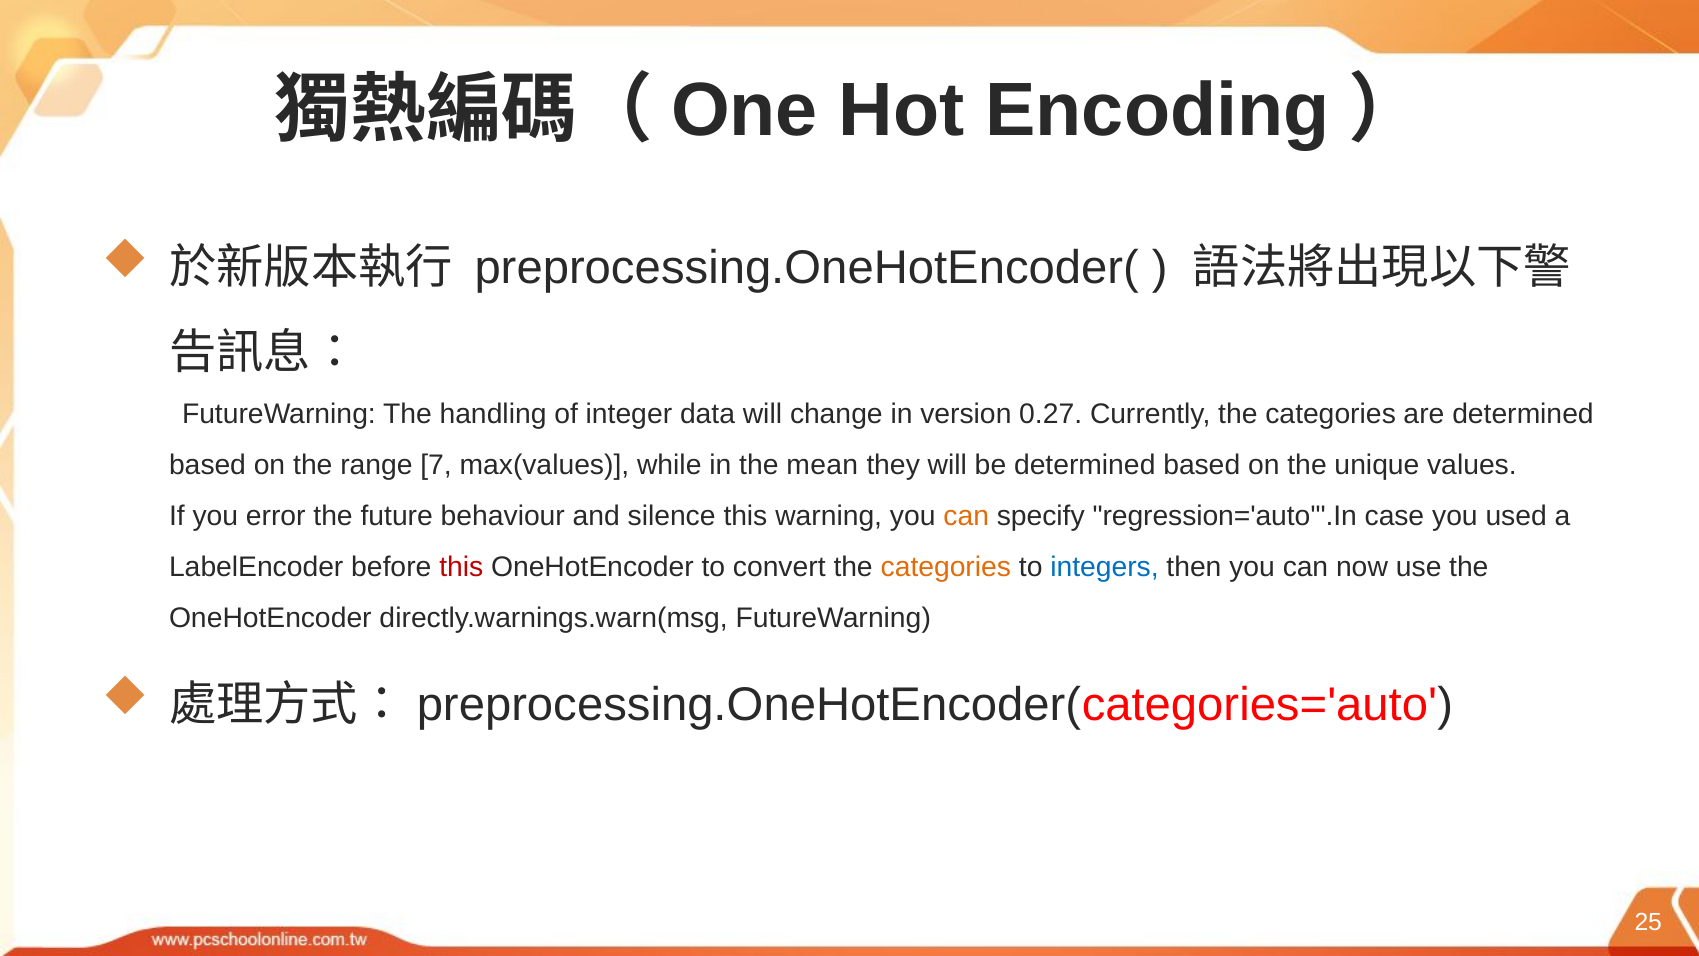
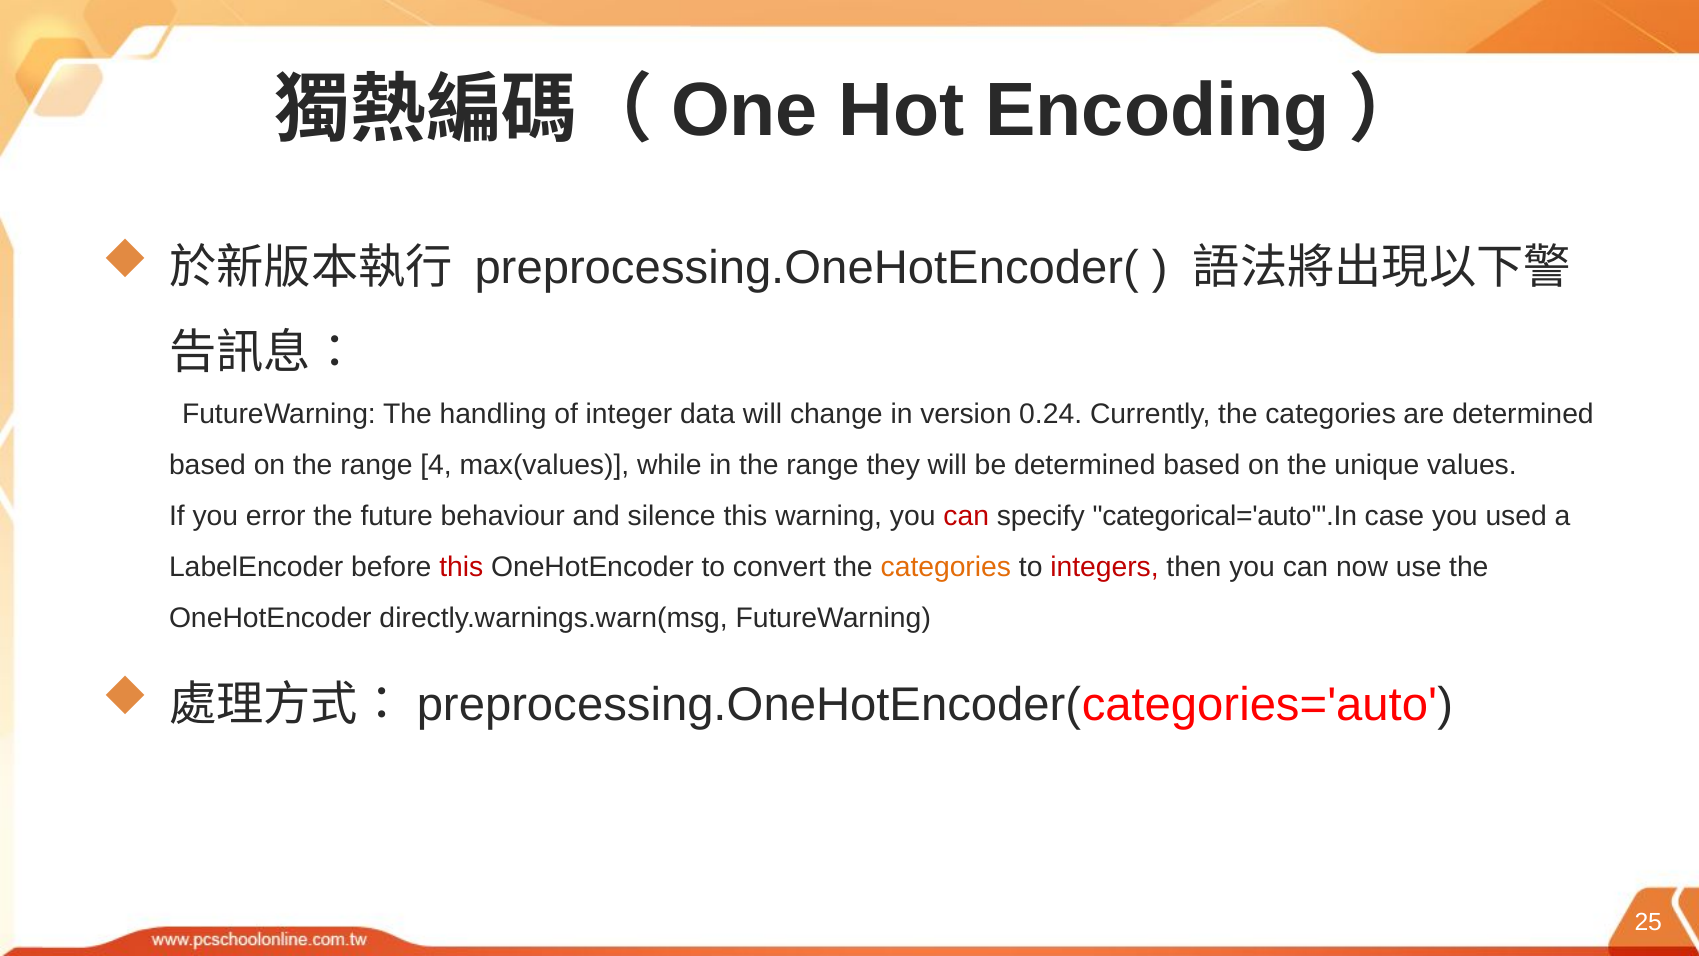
0.27: 0.27 -> 0.24
7: 7 -> 4
in the mean: mean -> range
can at (966, 516) colour: orange -> red
regression='auto'".In: regression='auto'".In -> categorical='auto'".In
integers colour: blue -> red
